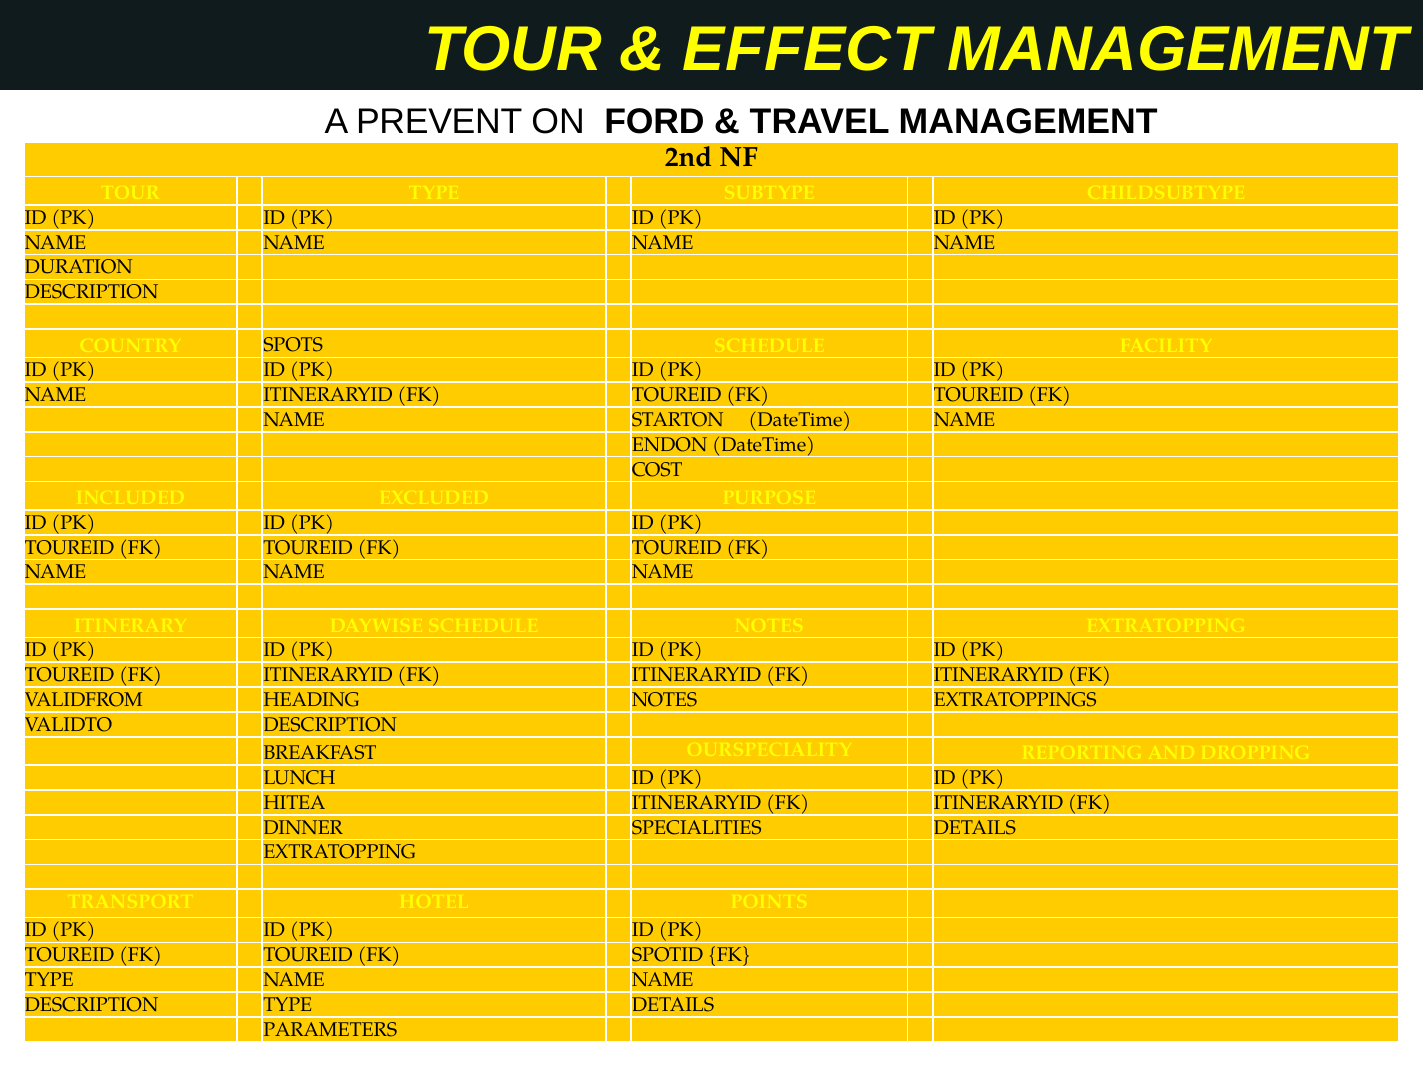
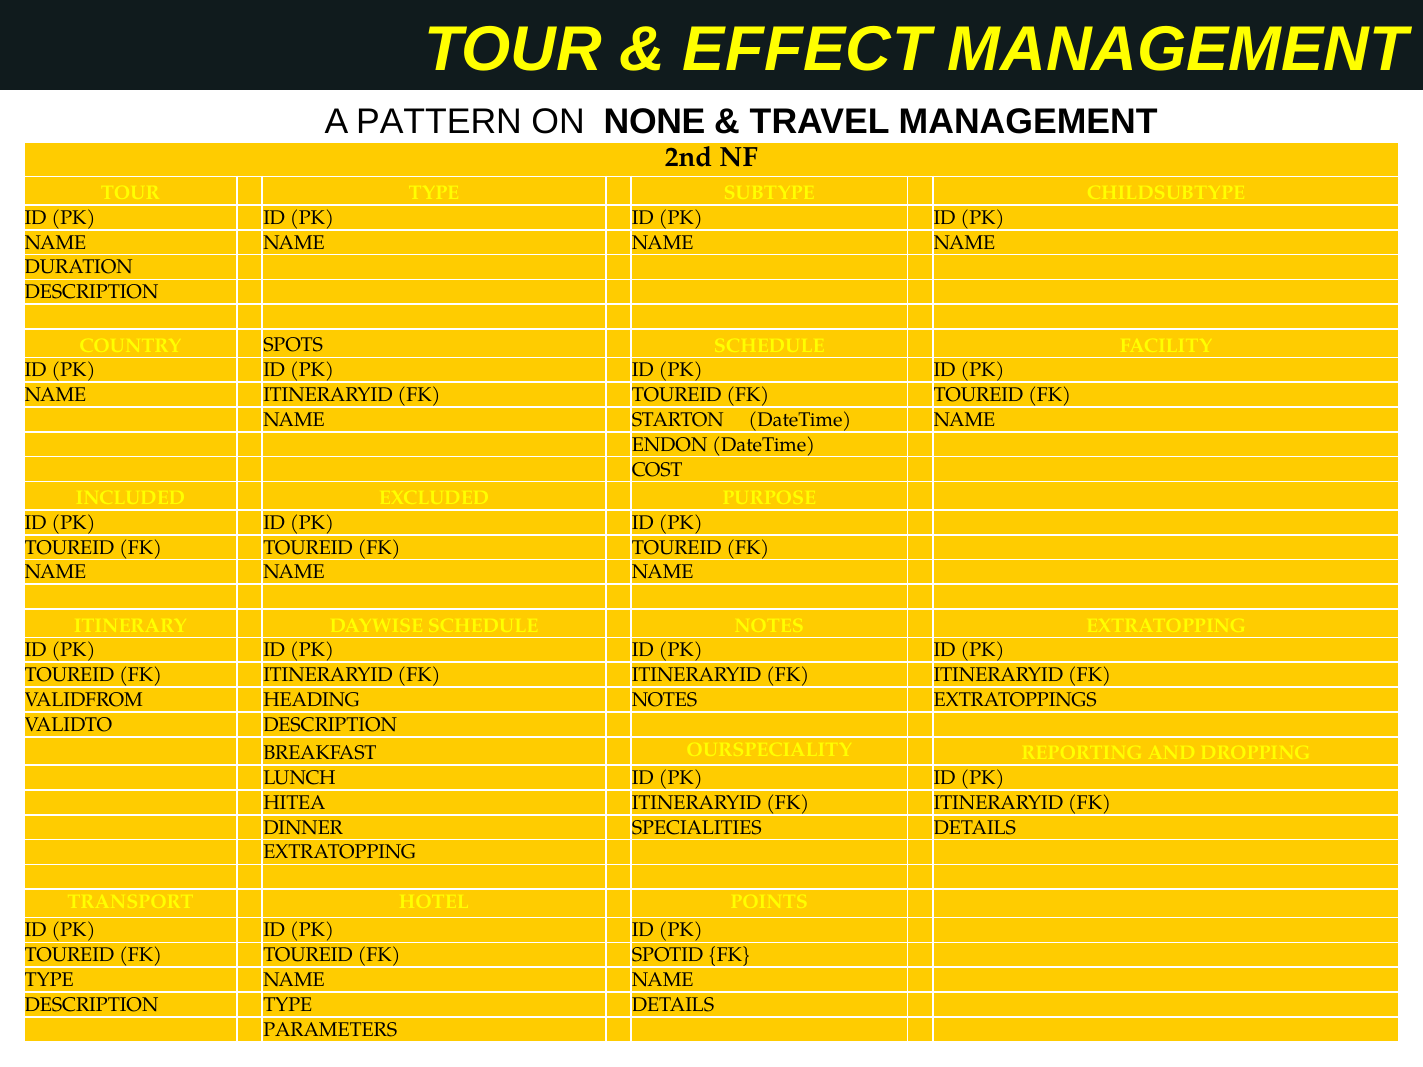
PREVENT: PREVENT -> PATTERN
FORD: FORD -> NONE
